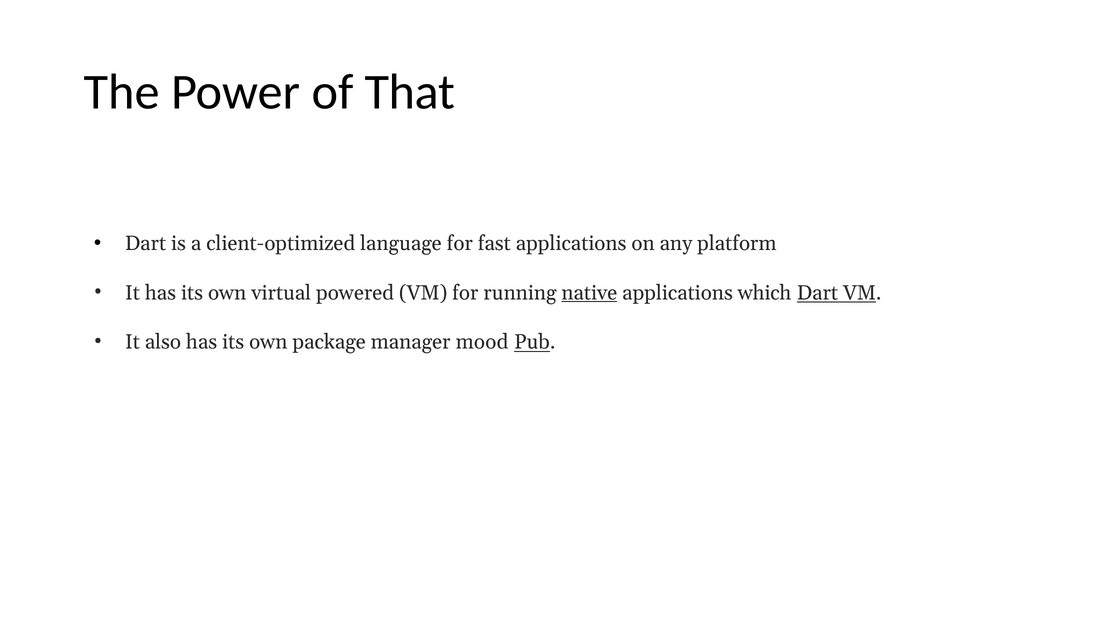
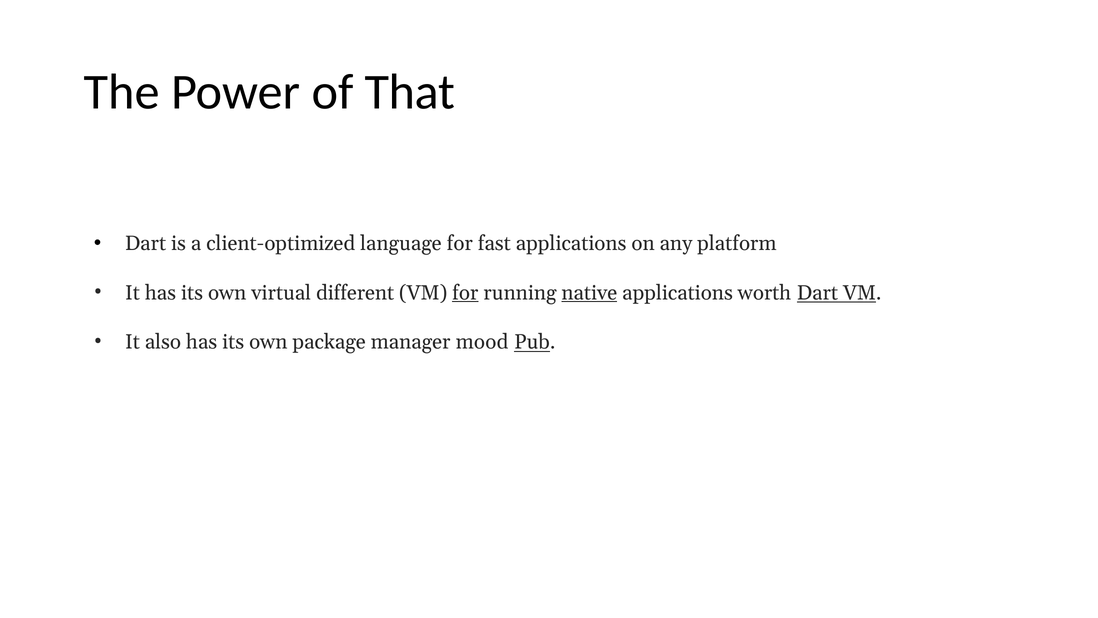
powered: powered -> different
for at (465, 293) underline: none -> present
which: which -> worth
